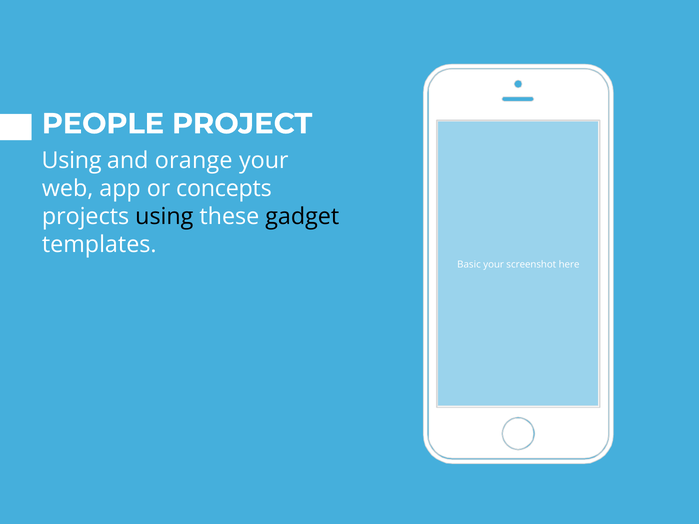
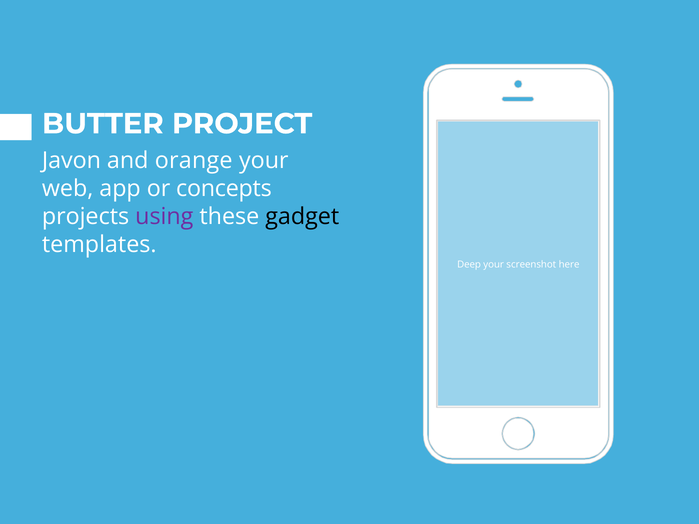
PEOPLE: PEOPLE -> BUTTER
Using at (72, 161): Using -> Javon
using at (164, 217) colour: black -> purple
Basic: Basic -> Deep
